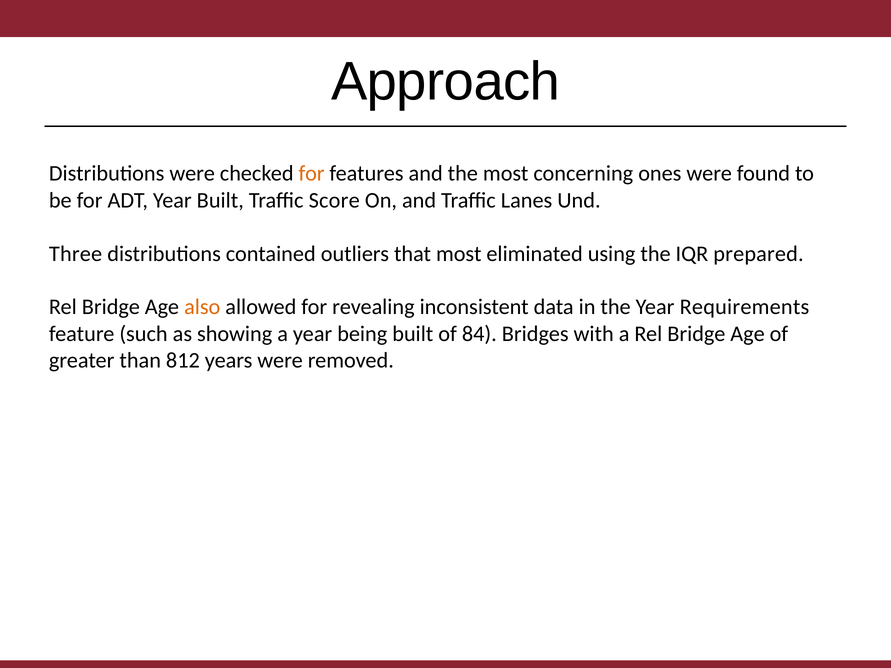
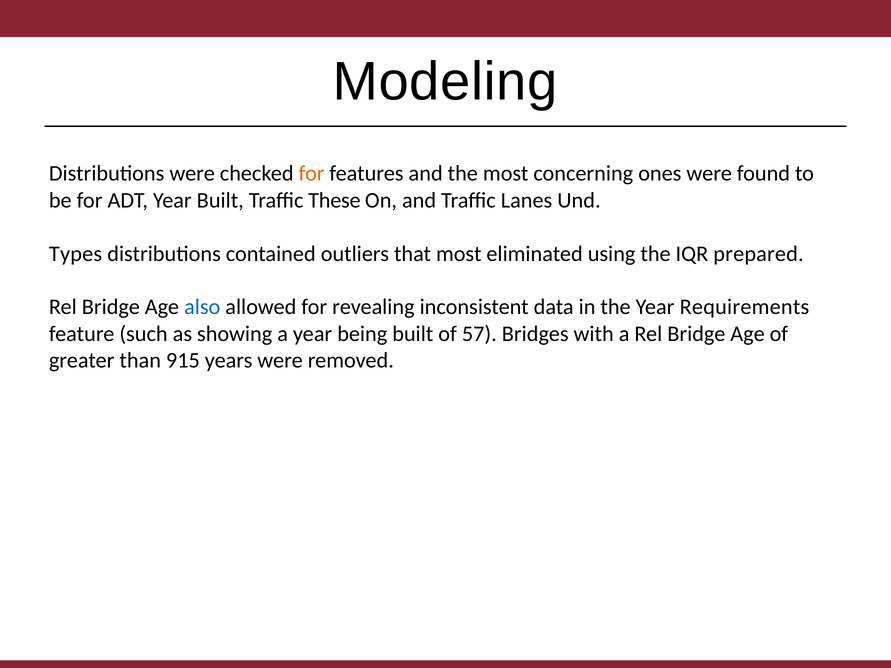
Approach: Approach -> Modeling
Score: Score -> These
Three: Three -> Types
also colour: orange -> blue
84: 84 -> 57
812: 812 -> 915
